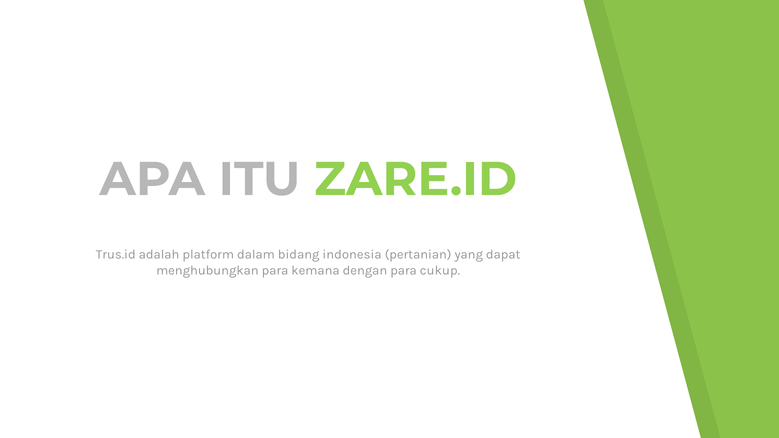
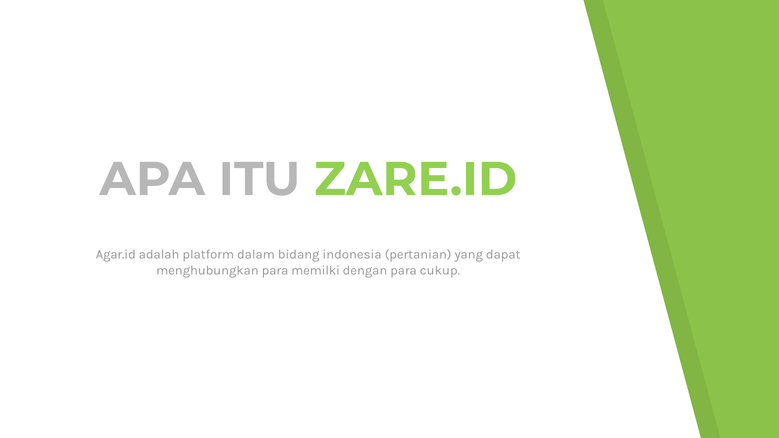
Trus.id: Trus.id -> Agar.id
kemana: kemana -> memilki
